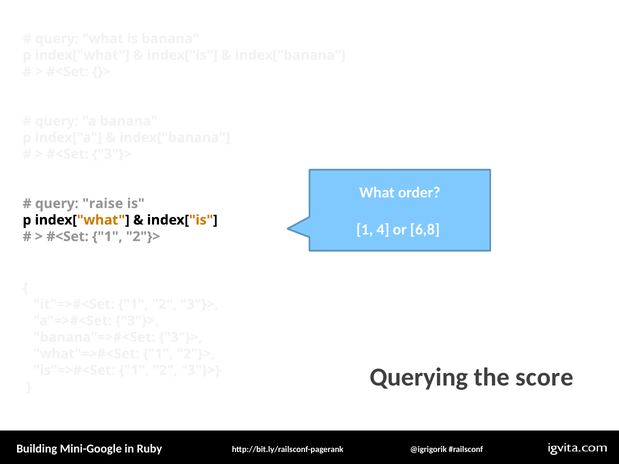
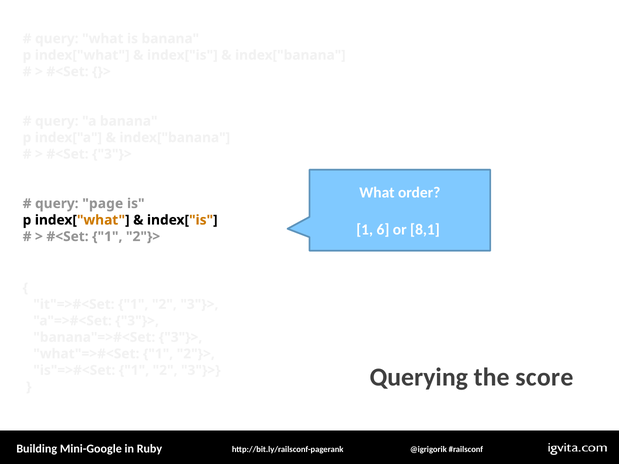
raise: raise -> page
4: 4 -> 6
6,8: 6,8 -> 8,1
